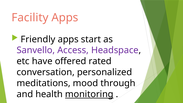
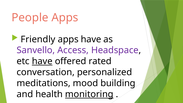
Facility: Facility -> People
apps start: start -> have
have at (42, 61) underline: none -> present
through: through -> building
